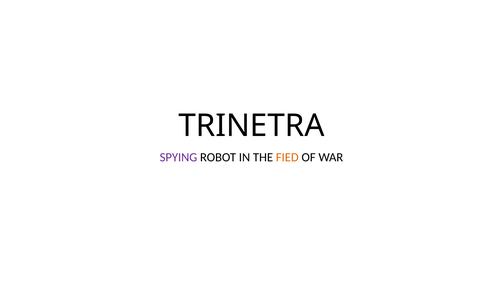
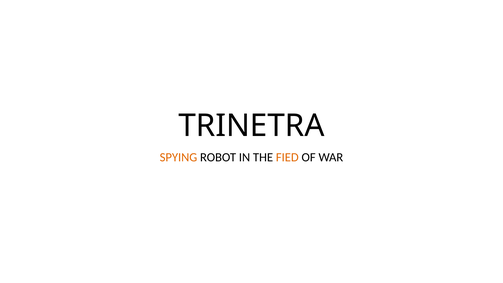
SPYING colour: purple -> orange
